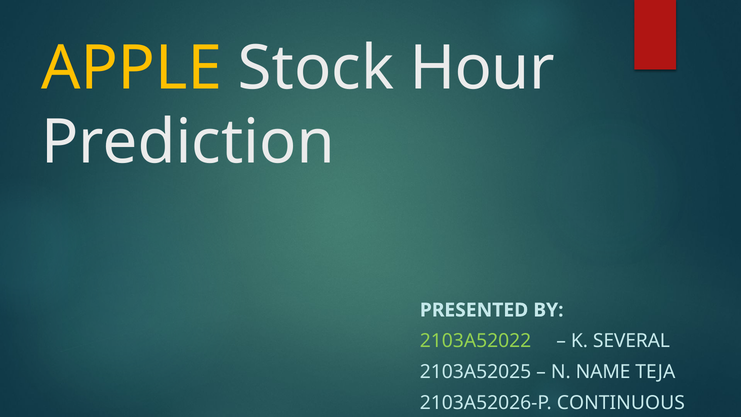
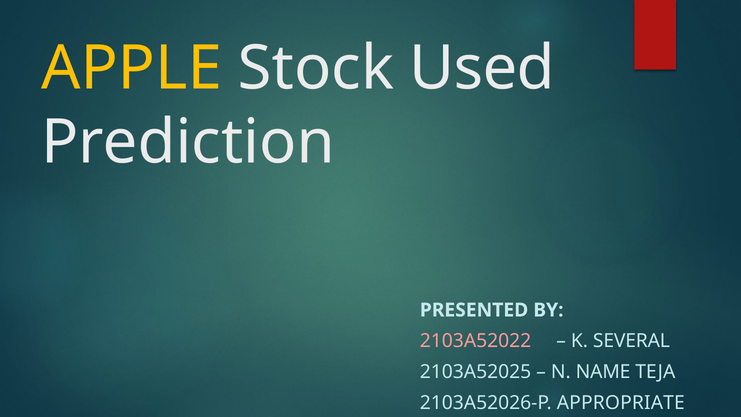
Hour: Hour -> Used
2103A52022 colour: light green -> pink
CONTINUOUS: CONTINUOUS -> APPROPRIATE
